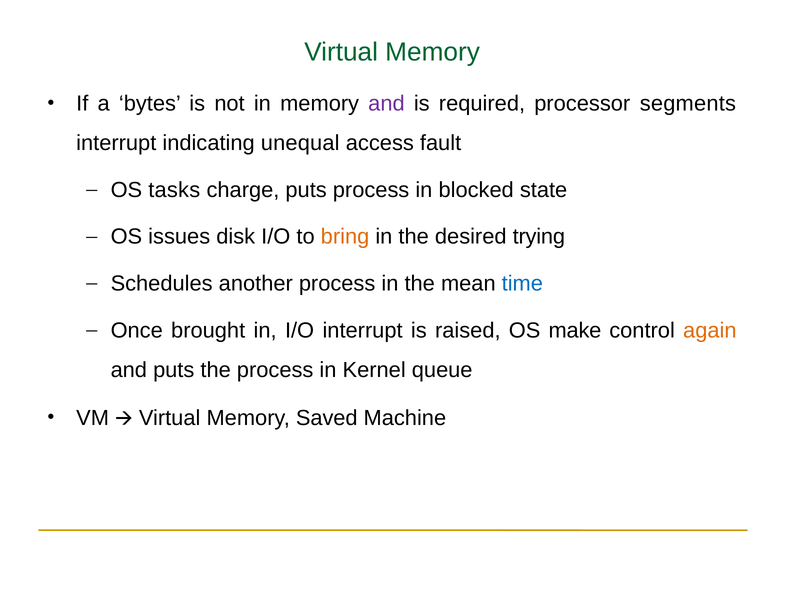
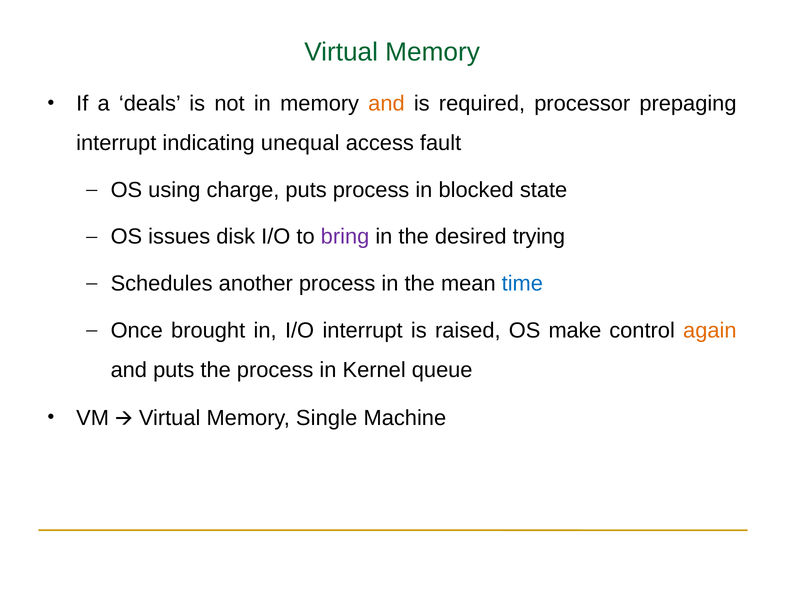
bytes: bytes -> deals
and at (386, 104) colour: purple -> orange
segments: segments -> prepaging
tasks: tasks -> using
bring colour: orange -> purple
Saved: Saved -> Single
